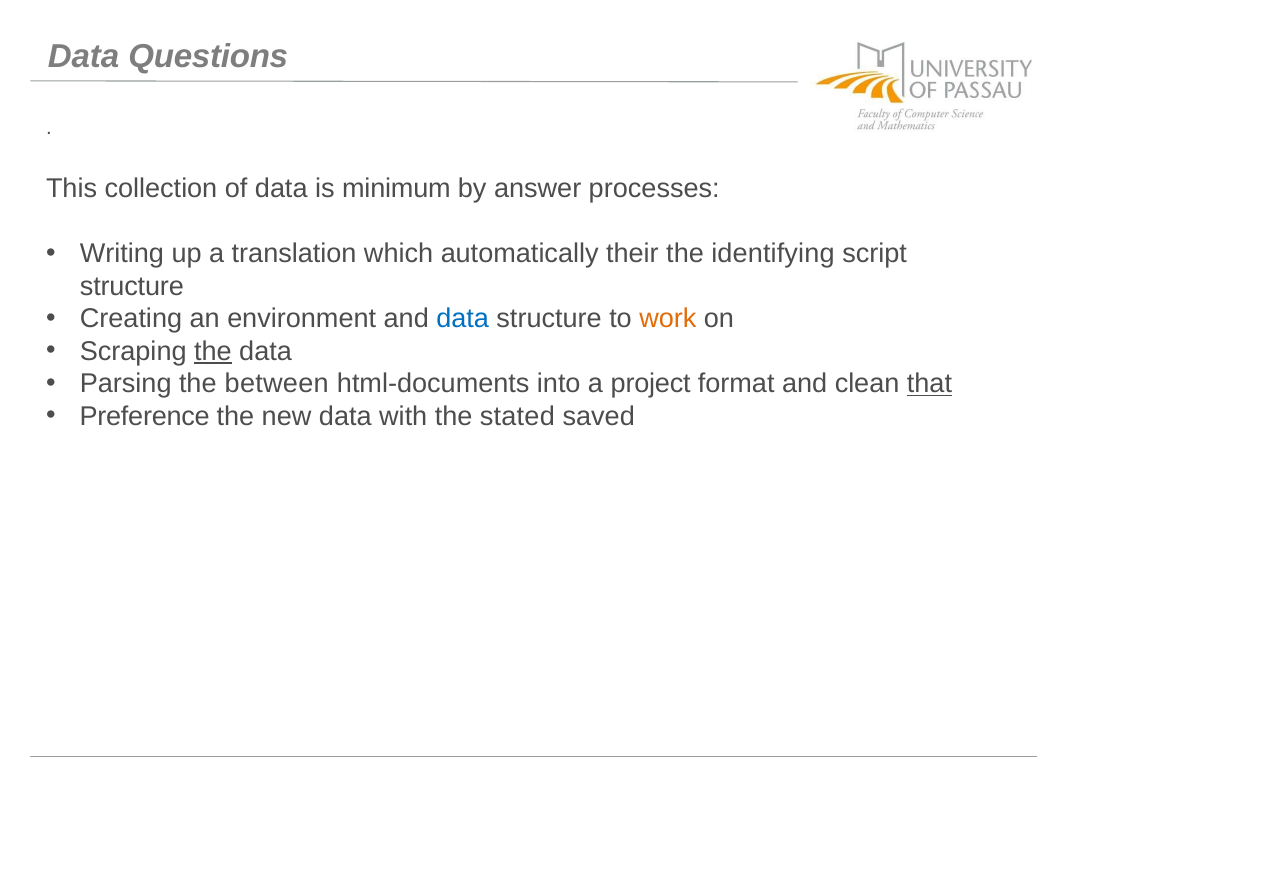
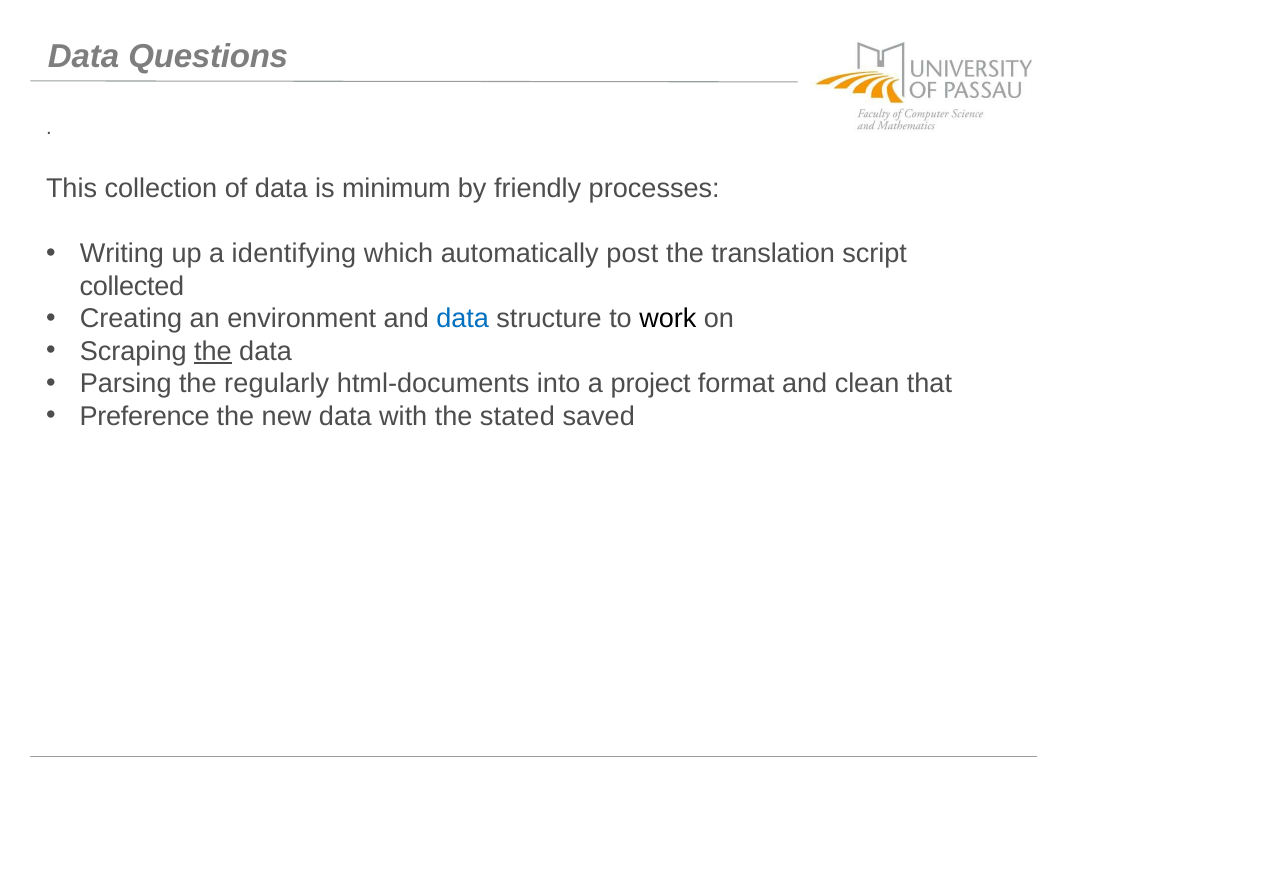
answer: answer -> friendly
translation: translation -> identifying
their: their -> post
identifying: identifying -> translation
structure at (132, 286): structure -> collected
work colour: orange -> black
between: between -> regularly
that underline: present -> none
